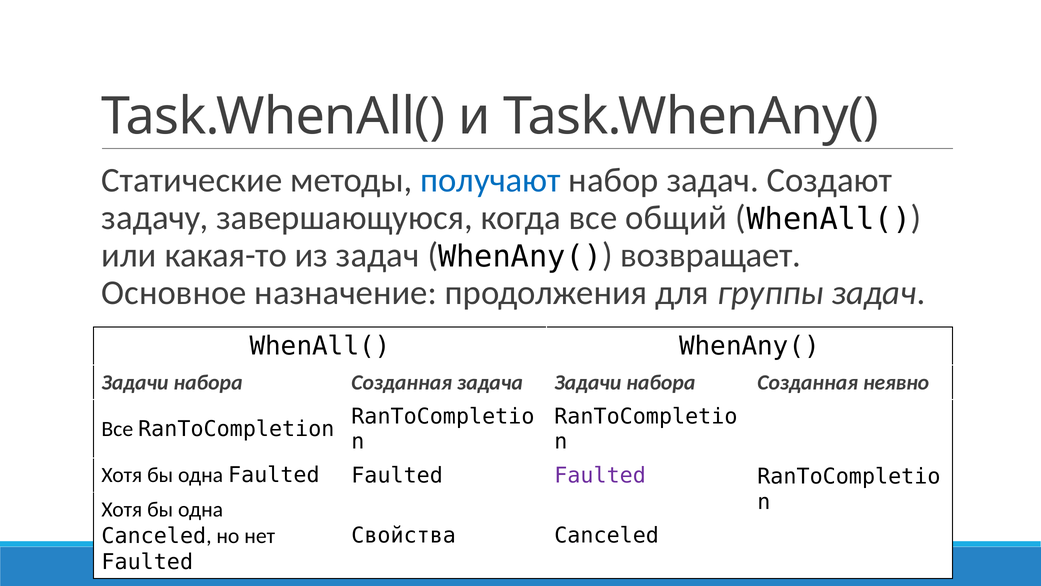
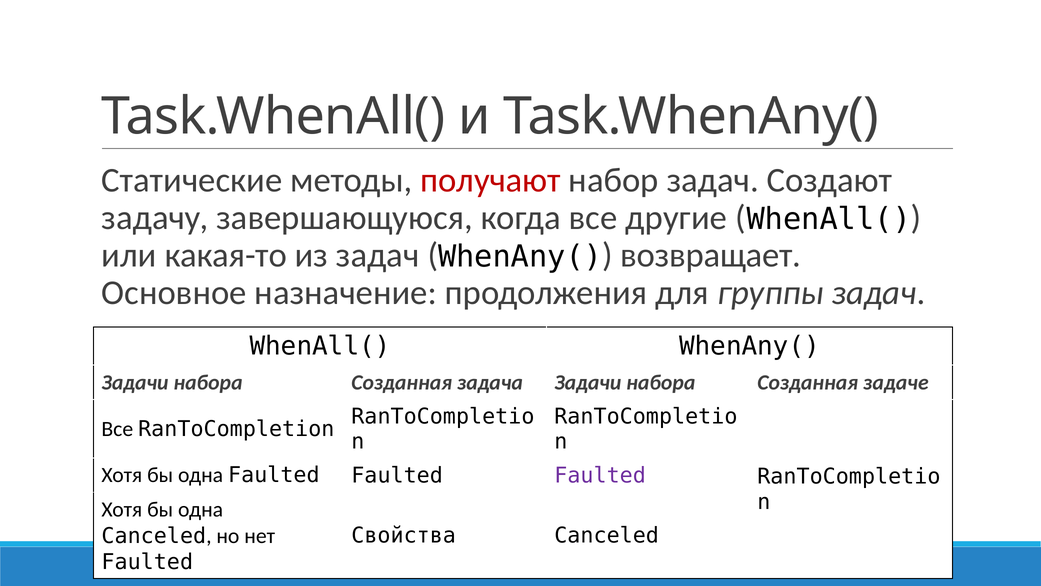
получают colour: blue -> red
общий: общий -> другие
неявно: неявно -> задаче
